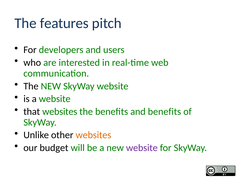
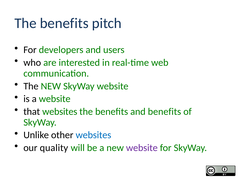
features at (64, 23): features -> benefits
websites at (93, 135) colour: orange -> blue
budget: budget -> quality
